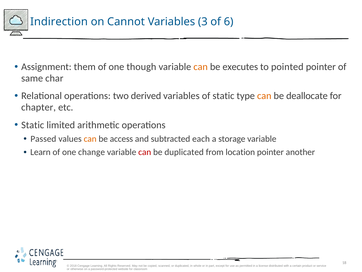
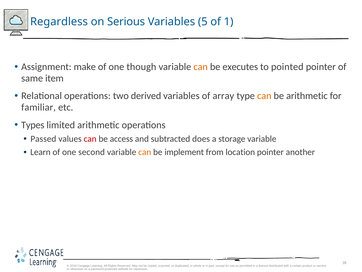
Indirection: Indirection -> Regardless
Cannot: Cannot -> Serious
3: 3 -> 5
6: 6 -> 1
them: them -> make
char: char -> item
of static: static -> array
be deallocate: deallocate -> arithmetic
chapter: chapter -> familiar
Static at (33, 125): Static -> Types
can at (90, 139) colour: orange -> red
each: each -> does
change: change -> second
can at (145, 152) colour: red -> orange
be duplicated: duplicated -> implement
